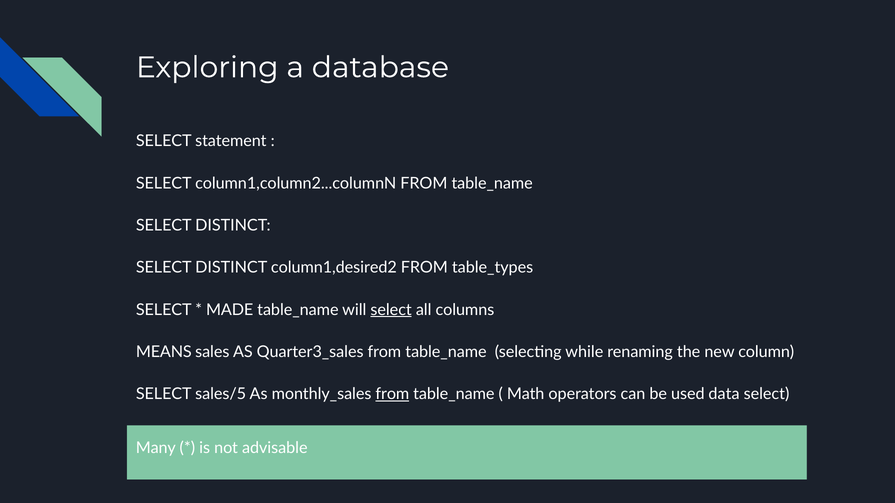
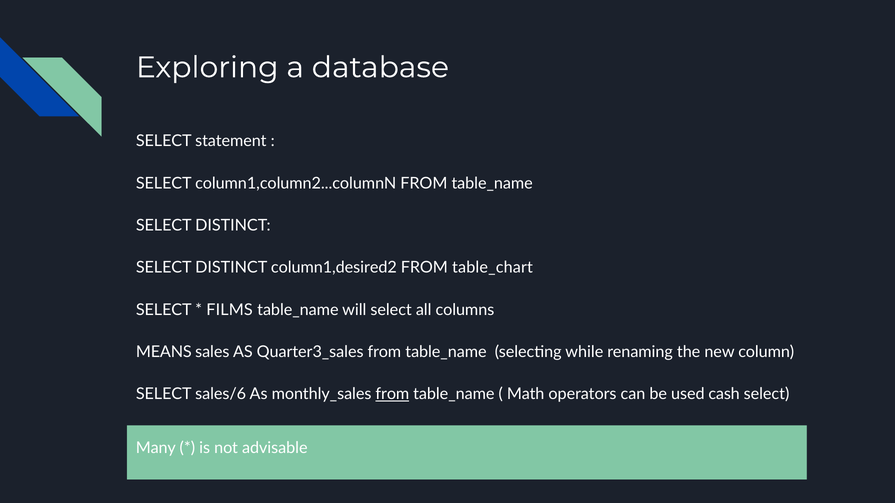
table_types: table_types -> table_chart
MADE: MADE -> FILMS
select at (391, 310) underline: present -> none
sales/5: sales/5 -> sales/6
data: data -> cash
